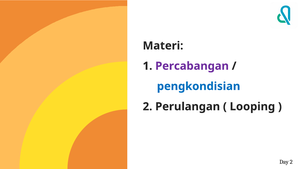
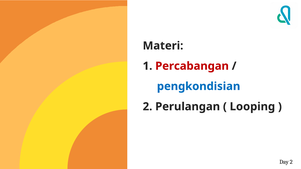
Percabangan colour: purple -> red
